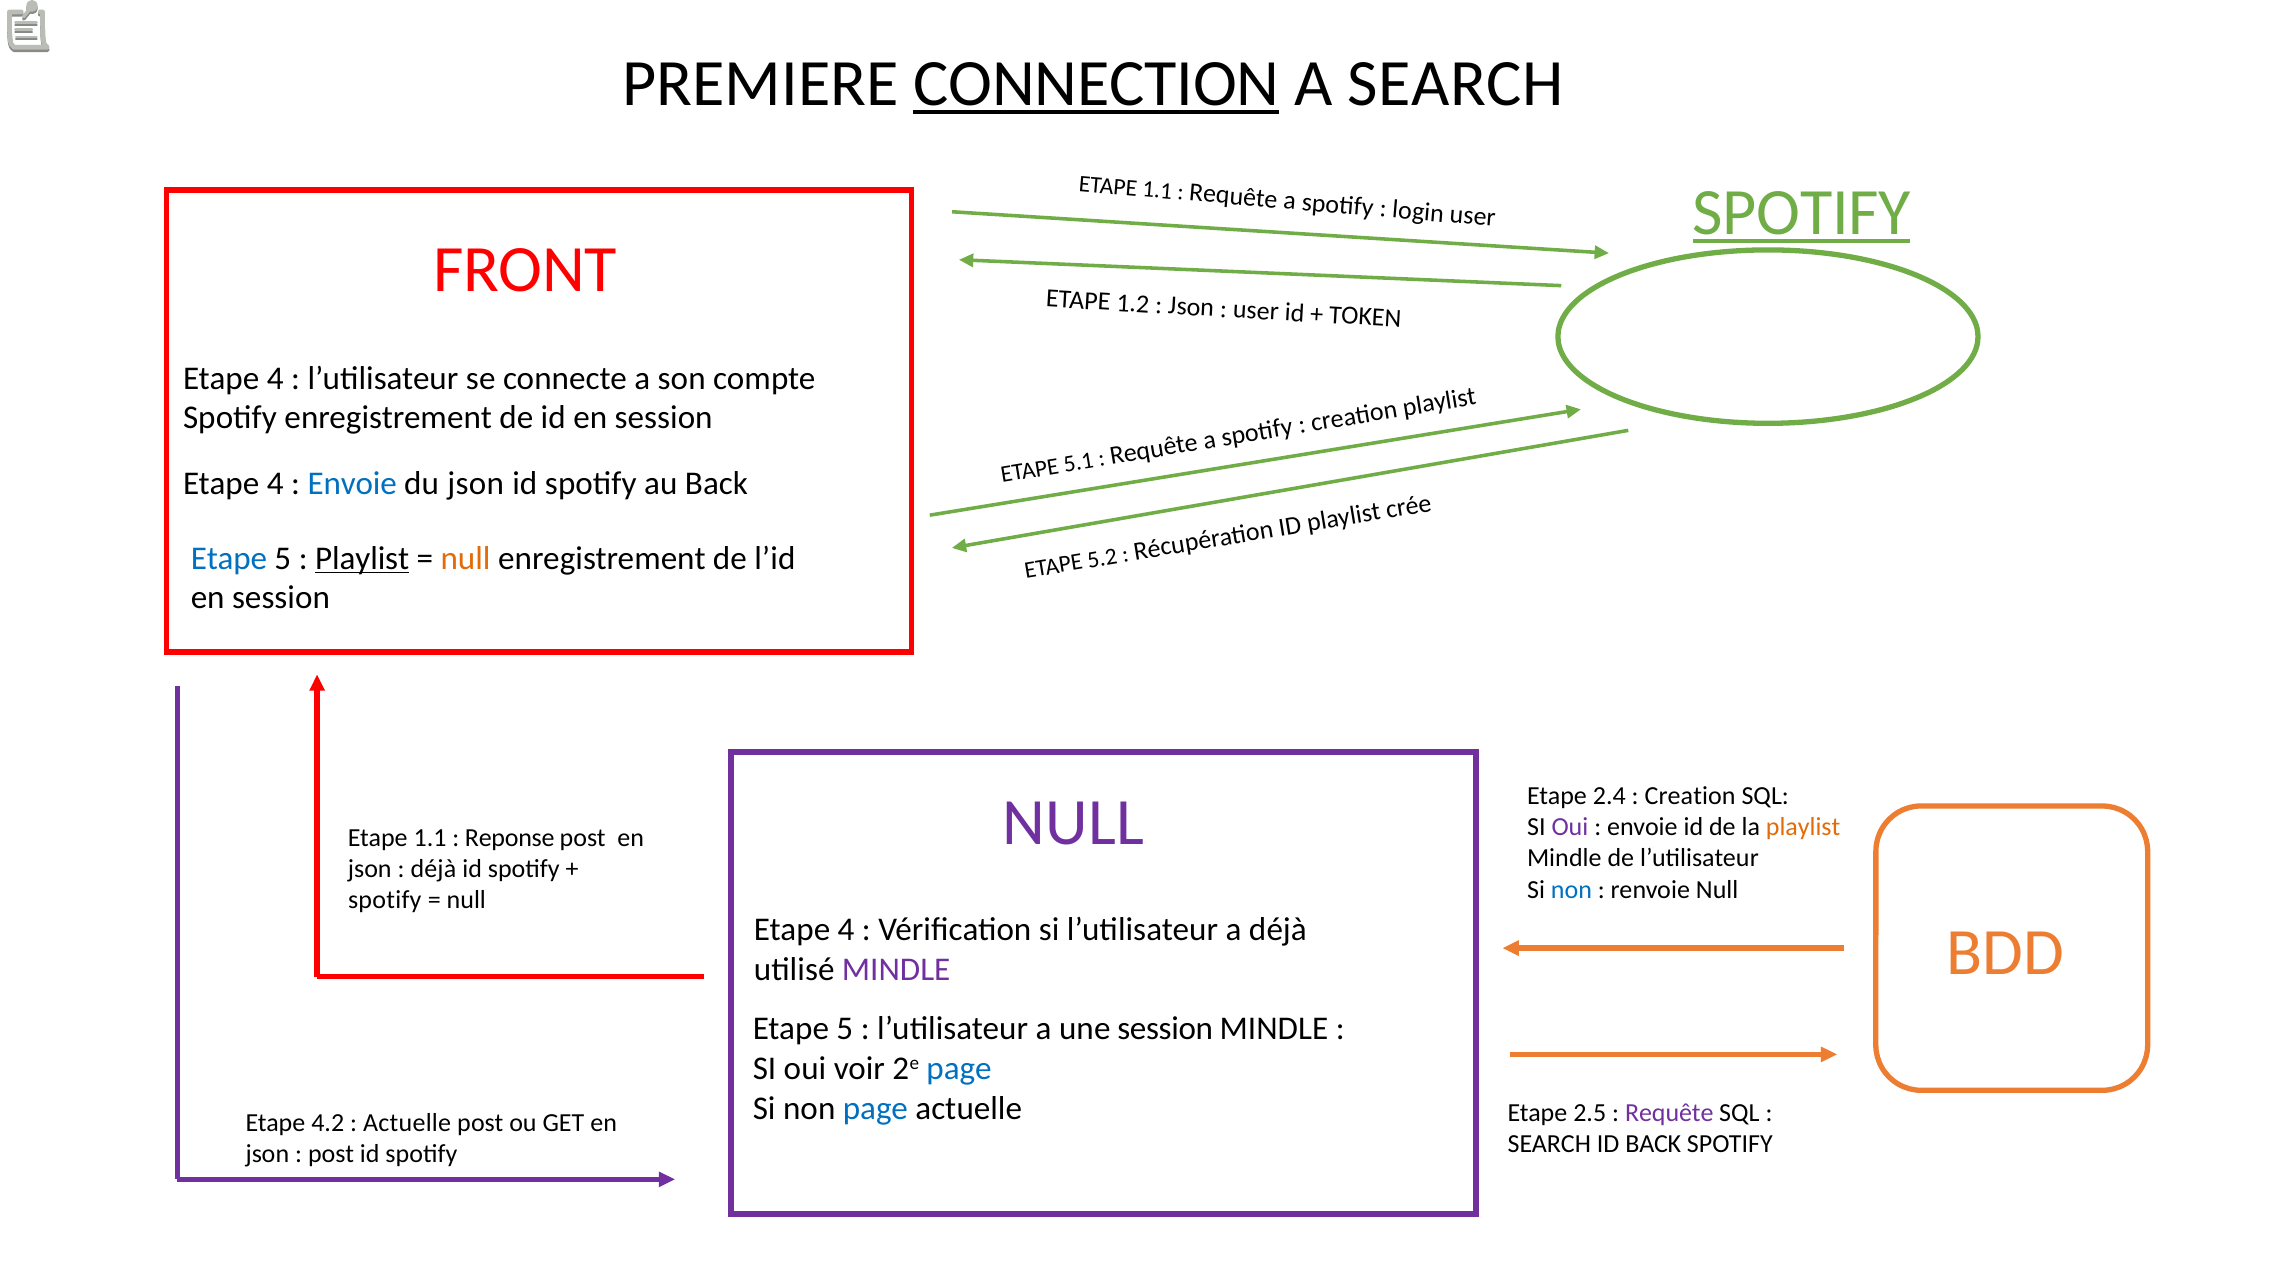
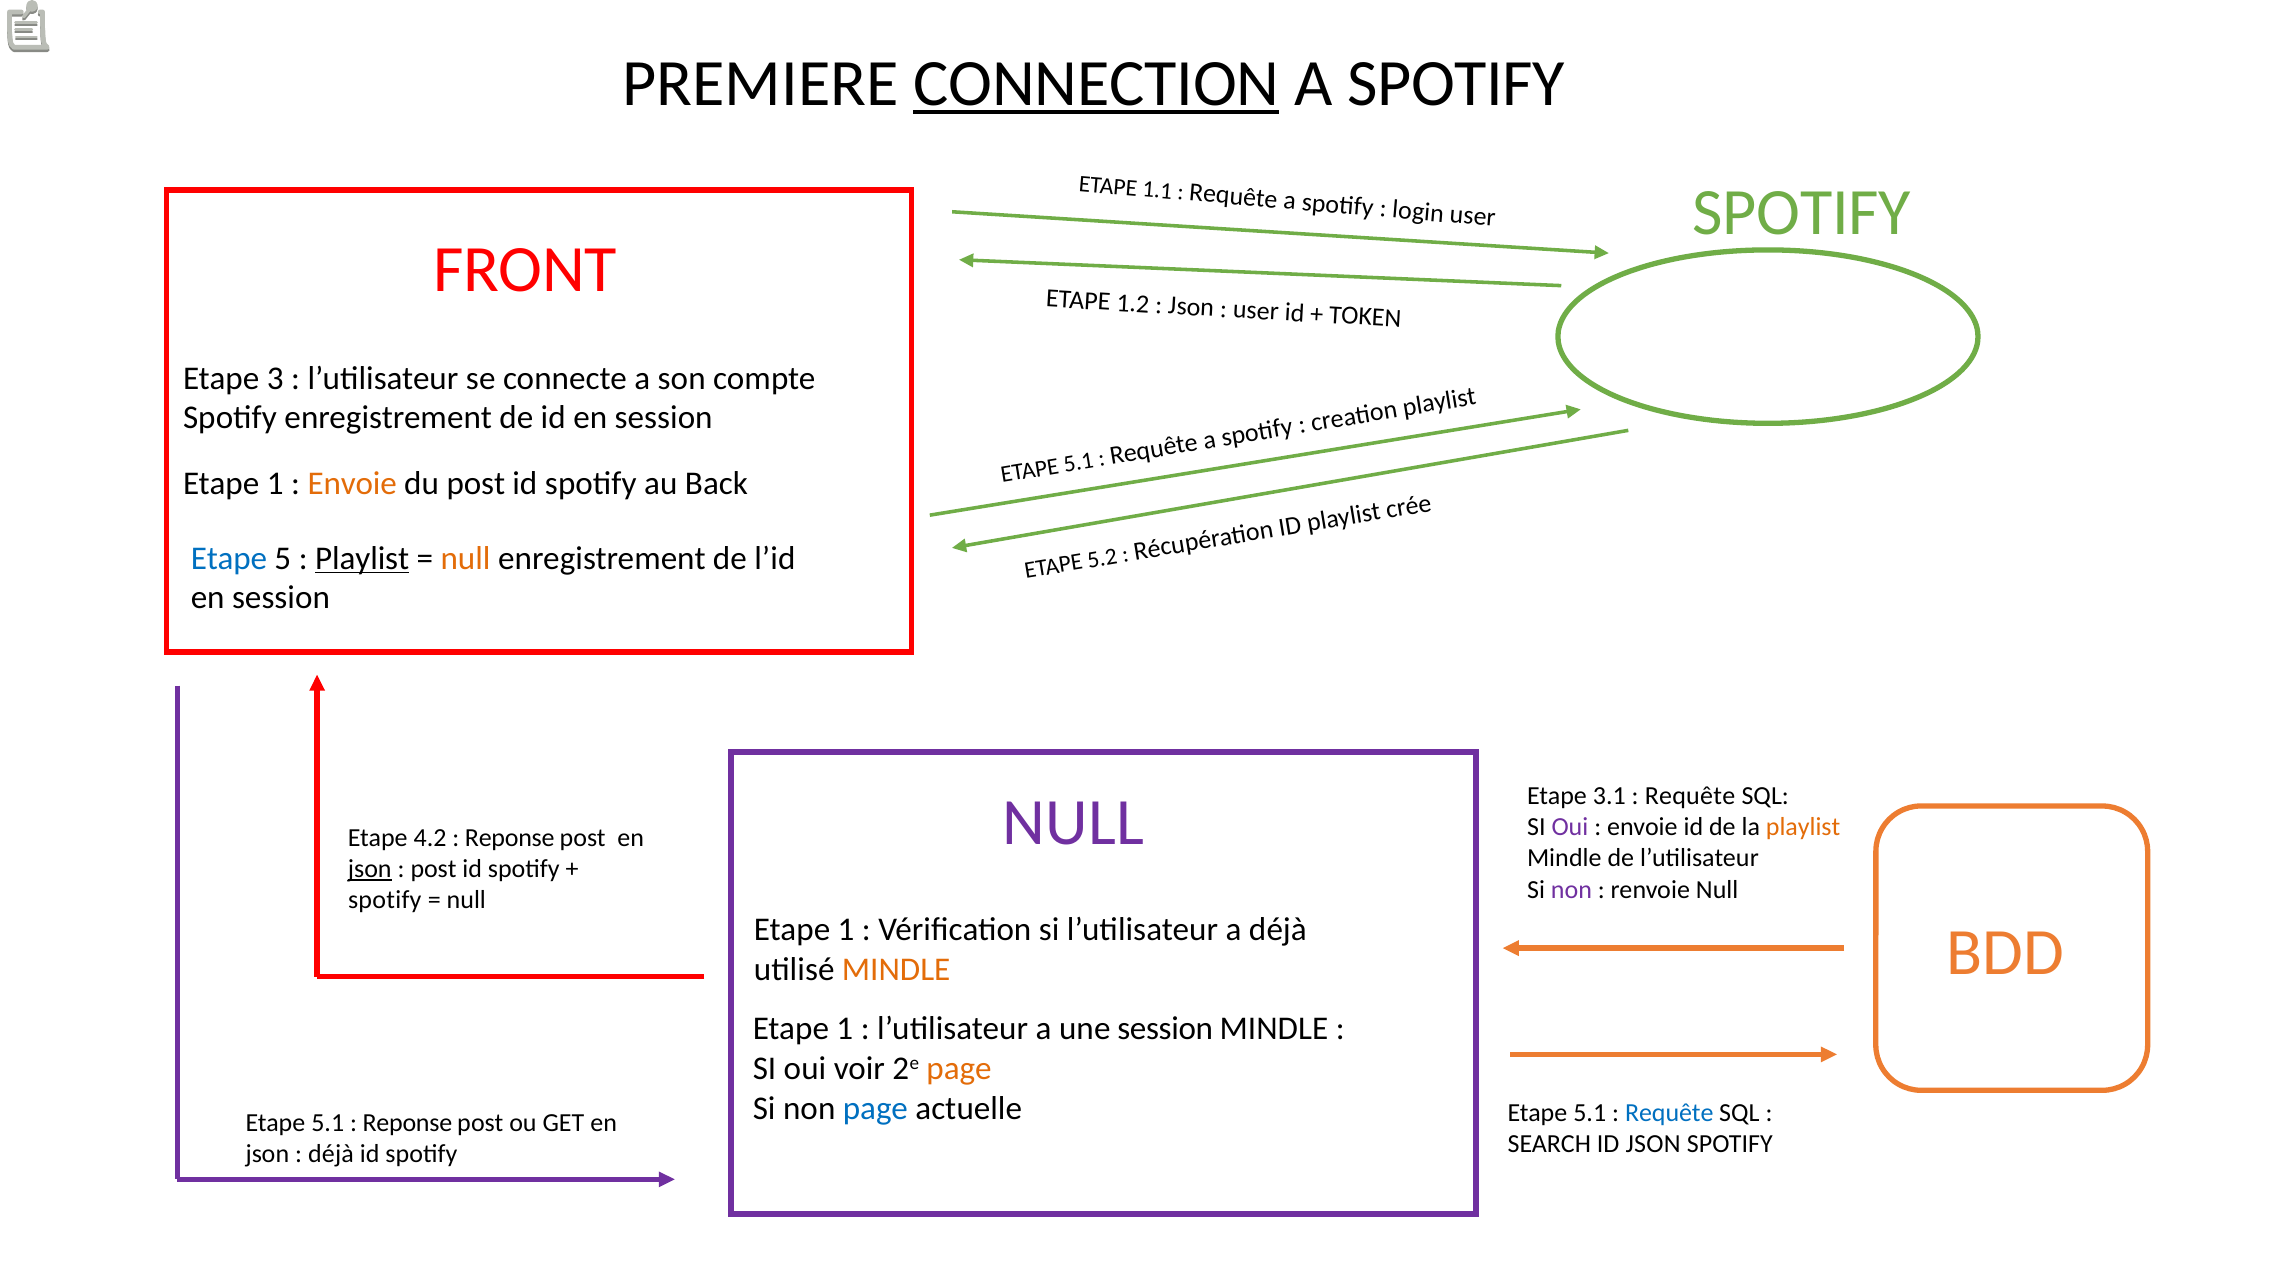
SEARCH at (1456, 84): SEARCH -> SPOTIFY
SPOTIFY at (1802, 213) underline: present -> none
4 at (275, 378): 4 -> 3
4 at (275, 483): 4 -> 1
Envoie at (352, 483) colour: blue -> orange
du json: json -> post
2.4: 2.4 -> 3.1
Creation at (1690, 796): Creation -> Requête
1.1 at (430, 838): 1.1 -> 4.2
json at (370, 869) underline: none -> present
déjà at (433, 869): déjà -> post
non at (1571, 889) colour: blue -> purple
4 at (846, 930): 4 -> 1
MINDLE at (896, 970) colour: purple -> orange
5 at (845, 1029): 5 -> 1
page at (959, 1069) colour: blue -> orange
2.5 at (1590, 1113): 2.5 -> 5.1
Requête at (1669, 1113) colour: purple -> blue
4.2 at (328, 1122): 4.2 -> 5.1
Actuelle at (407, 1122): Actuelle -> Reponse
ID BACK: BACK -> JSON
post at (331, 1154): post -> déjà
